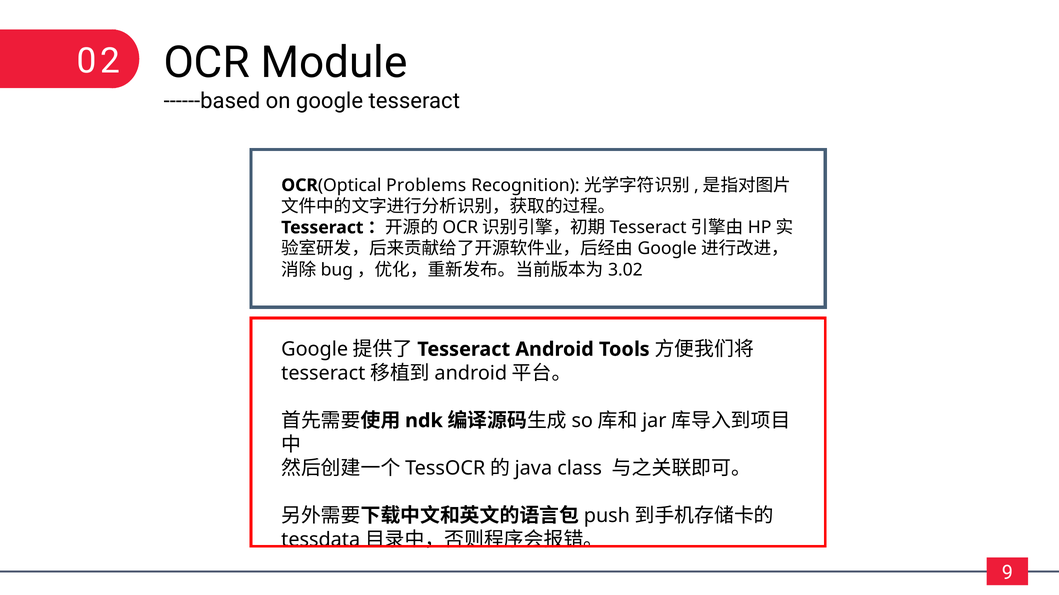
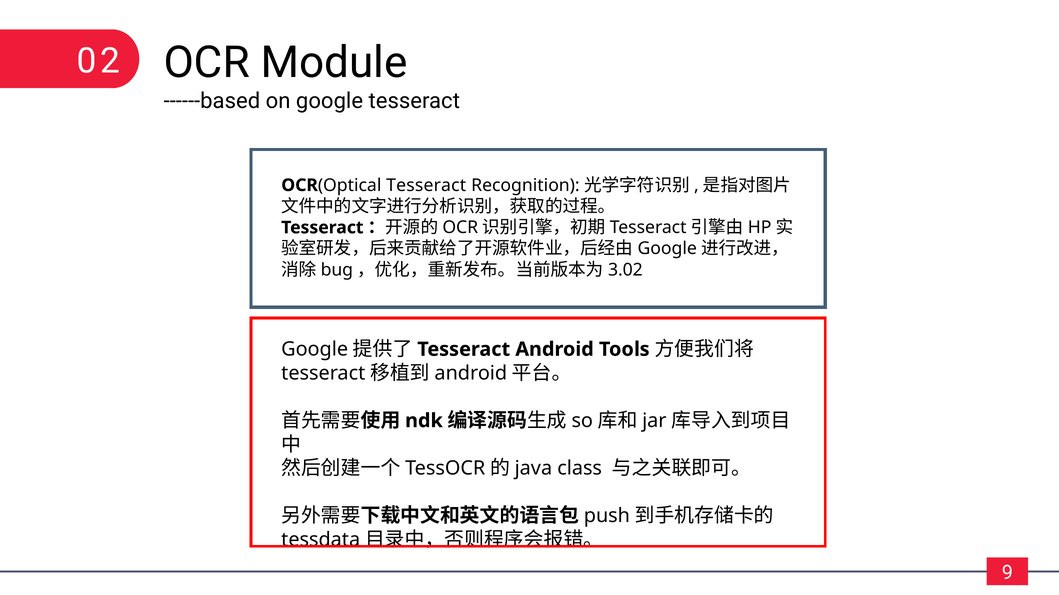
OCR(Optical Problems: Problems -> Tesseract
